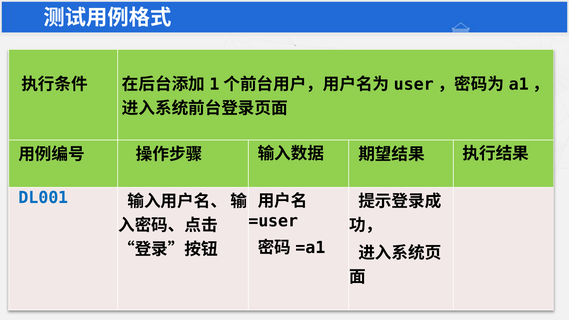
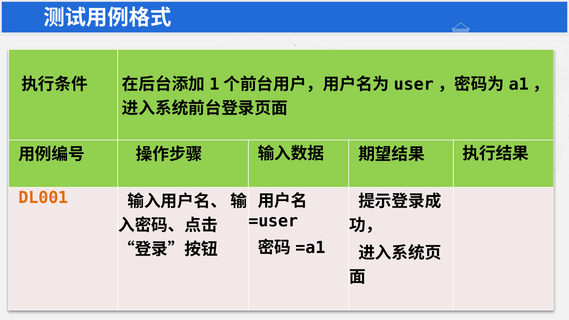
DL001 colour: blue -> orange
